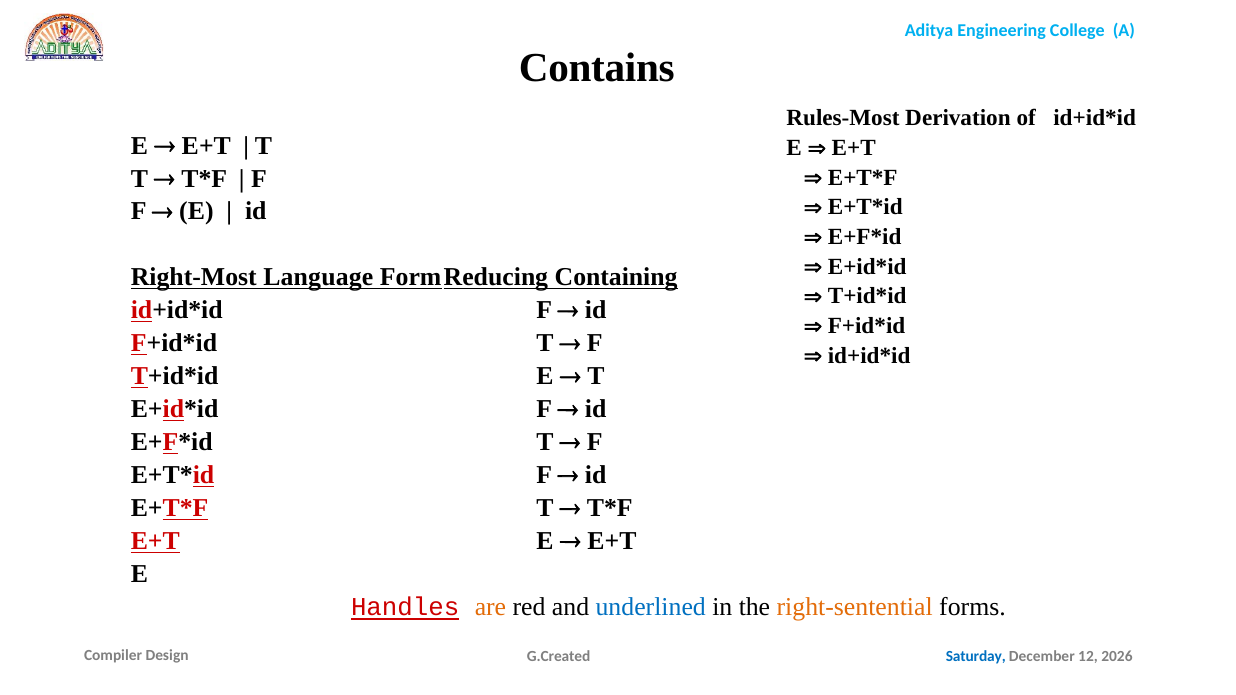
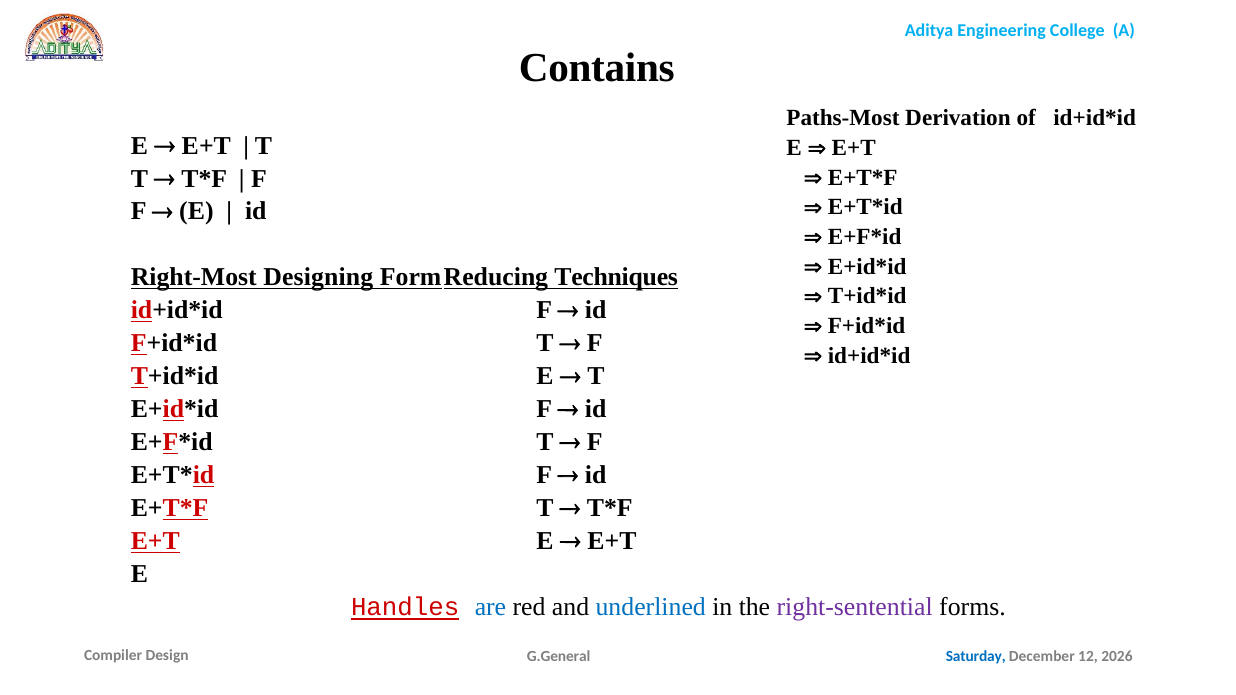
Rules-Most: Rules-Most -> Paths-Most
Language: Language -> Designing
Containing: Containing -> Techniques
are colour: orange -> blue
right-sentential colour: orange -> purple
G.Created: G.Created -> G.General
